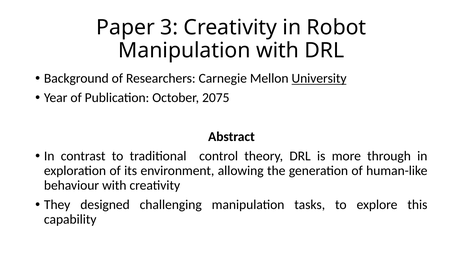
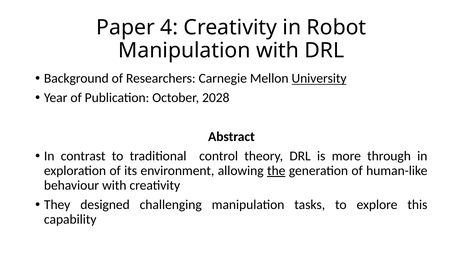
3: 3 -> 4
2075: 2075 -> 2028
the underline: none -> present
